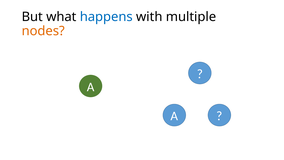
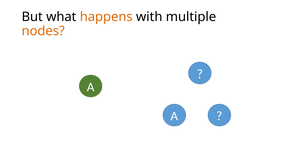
happens colour: blue -> orange
